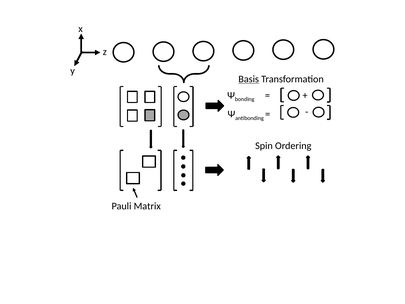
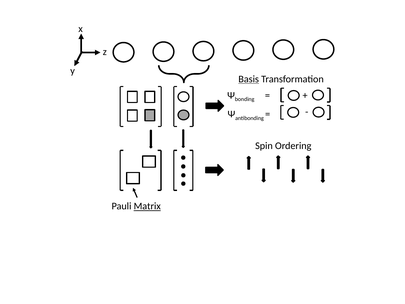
Matrix underline: none -> present
